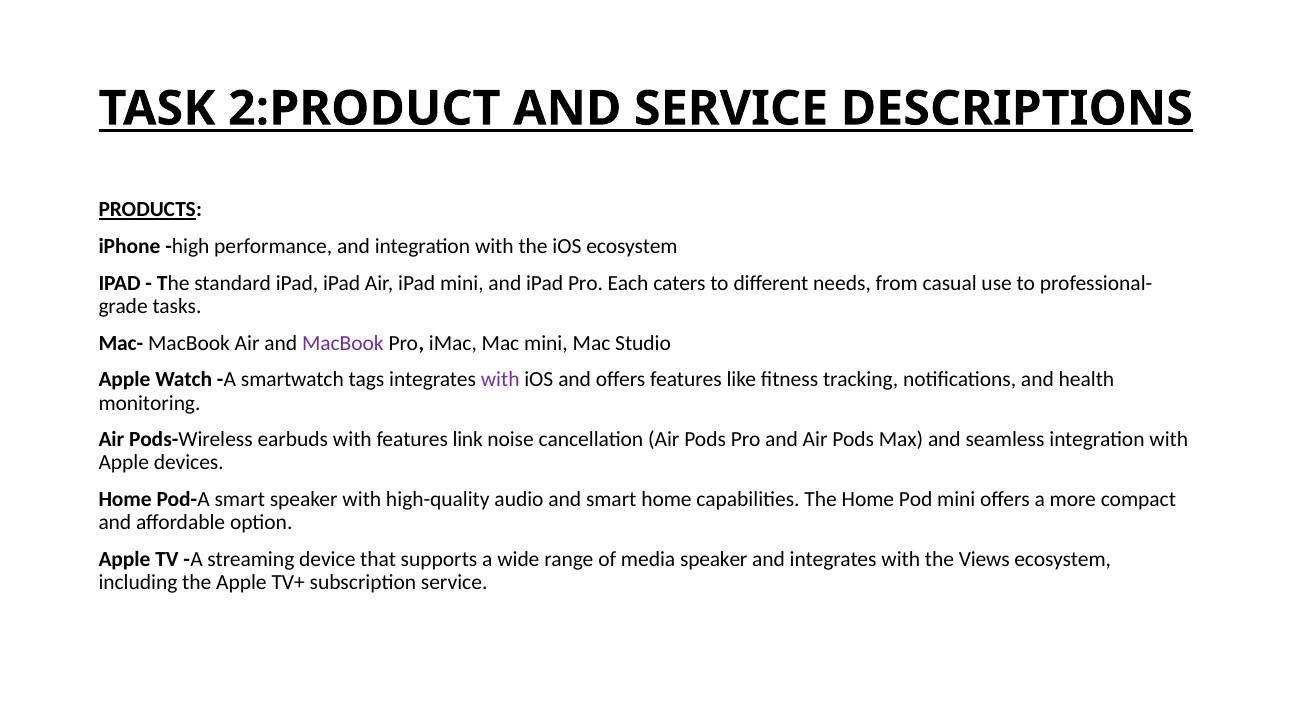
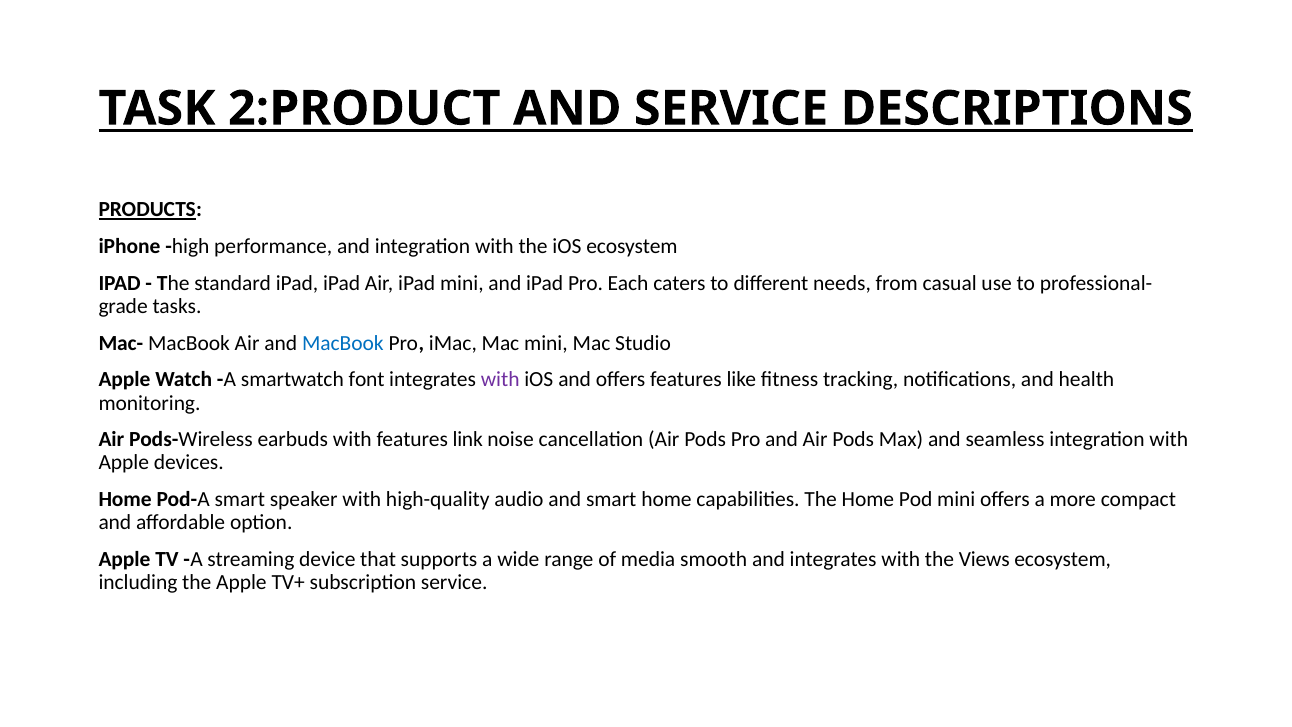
MacBook at (343, 343) colour: purple -> blue
tags: tags -> font
media speaker: speaker -> smooth
